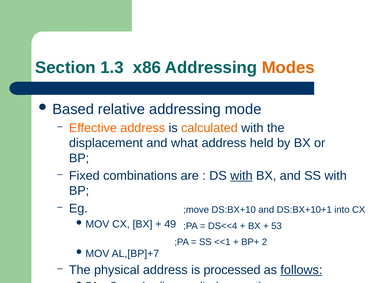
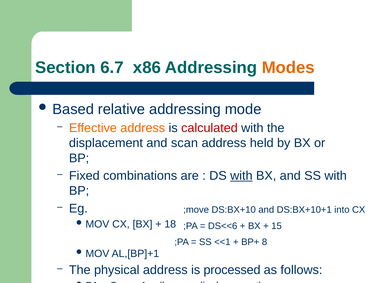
1.3: 1.3 -> 6.7
calculated colour: orange -> red
what: what -> scan
49: 49 -> 18
DS<<4: DS<<4 -> DS<<6
53: 53 -> 15
2: 2 -> 8
AL,[BP]+7: AL,[BP]+7 -> AL,[BP]+1
follows underline: present -> none
